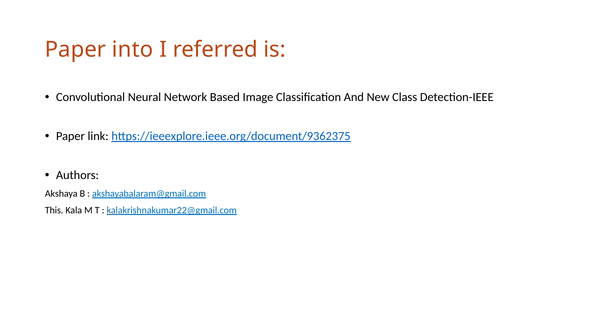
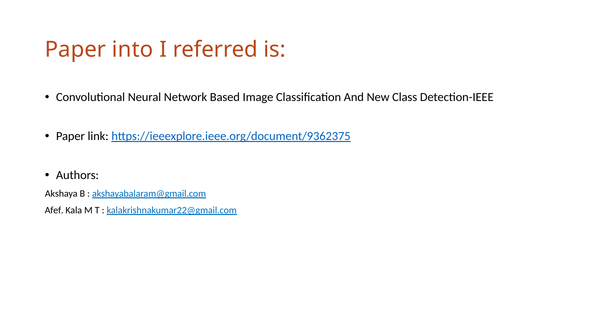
This: This -> Afef
